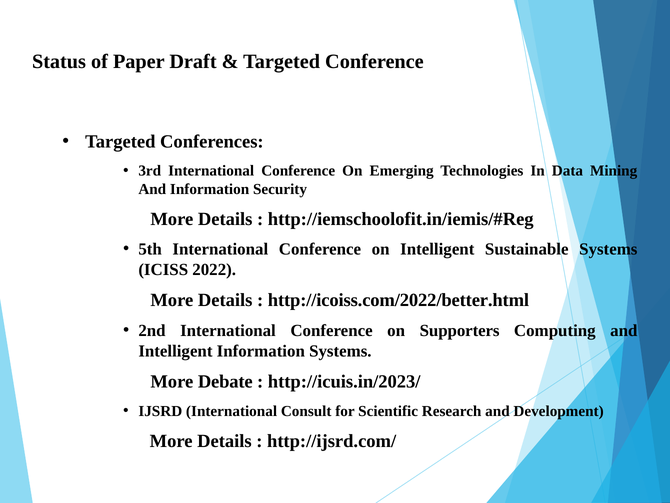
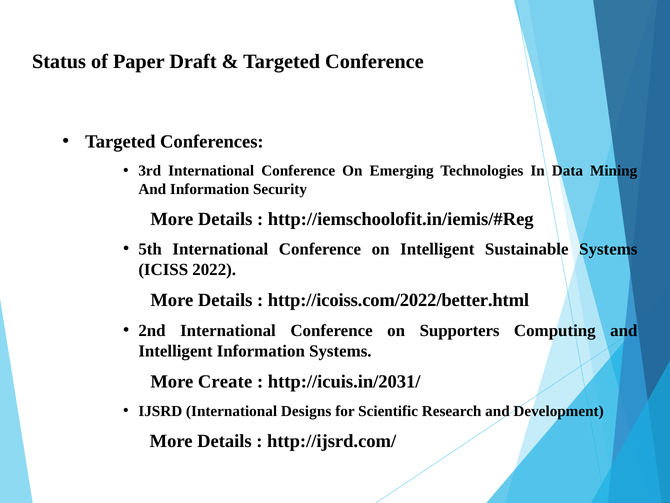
Debate: Debate -> Create
http://icuis.in/2023/: http://icuis.in/2023/ -> http://icuis.in/2031/
Consult: Consult -> Designs
